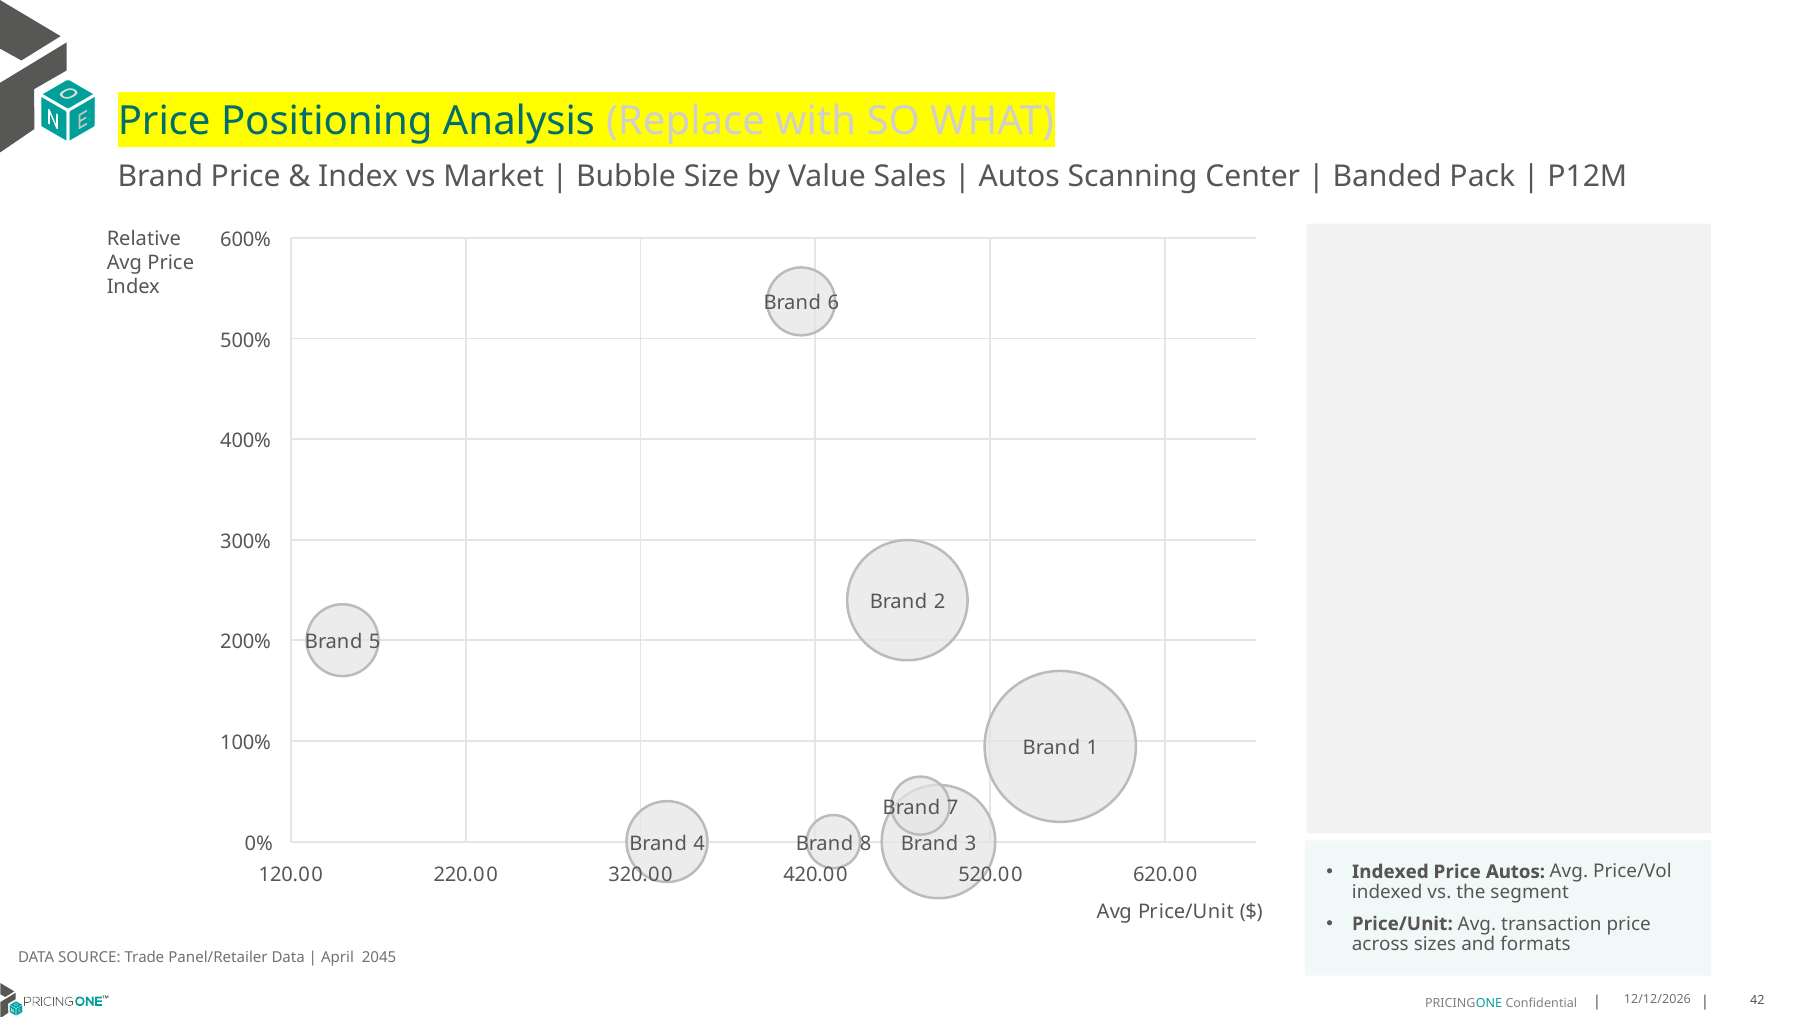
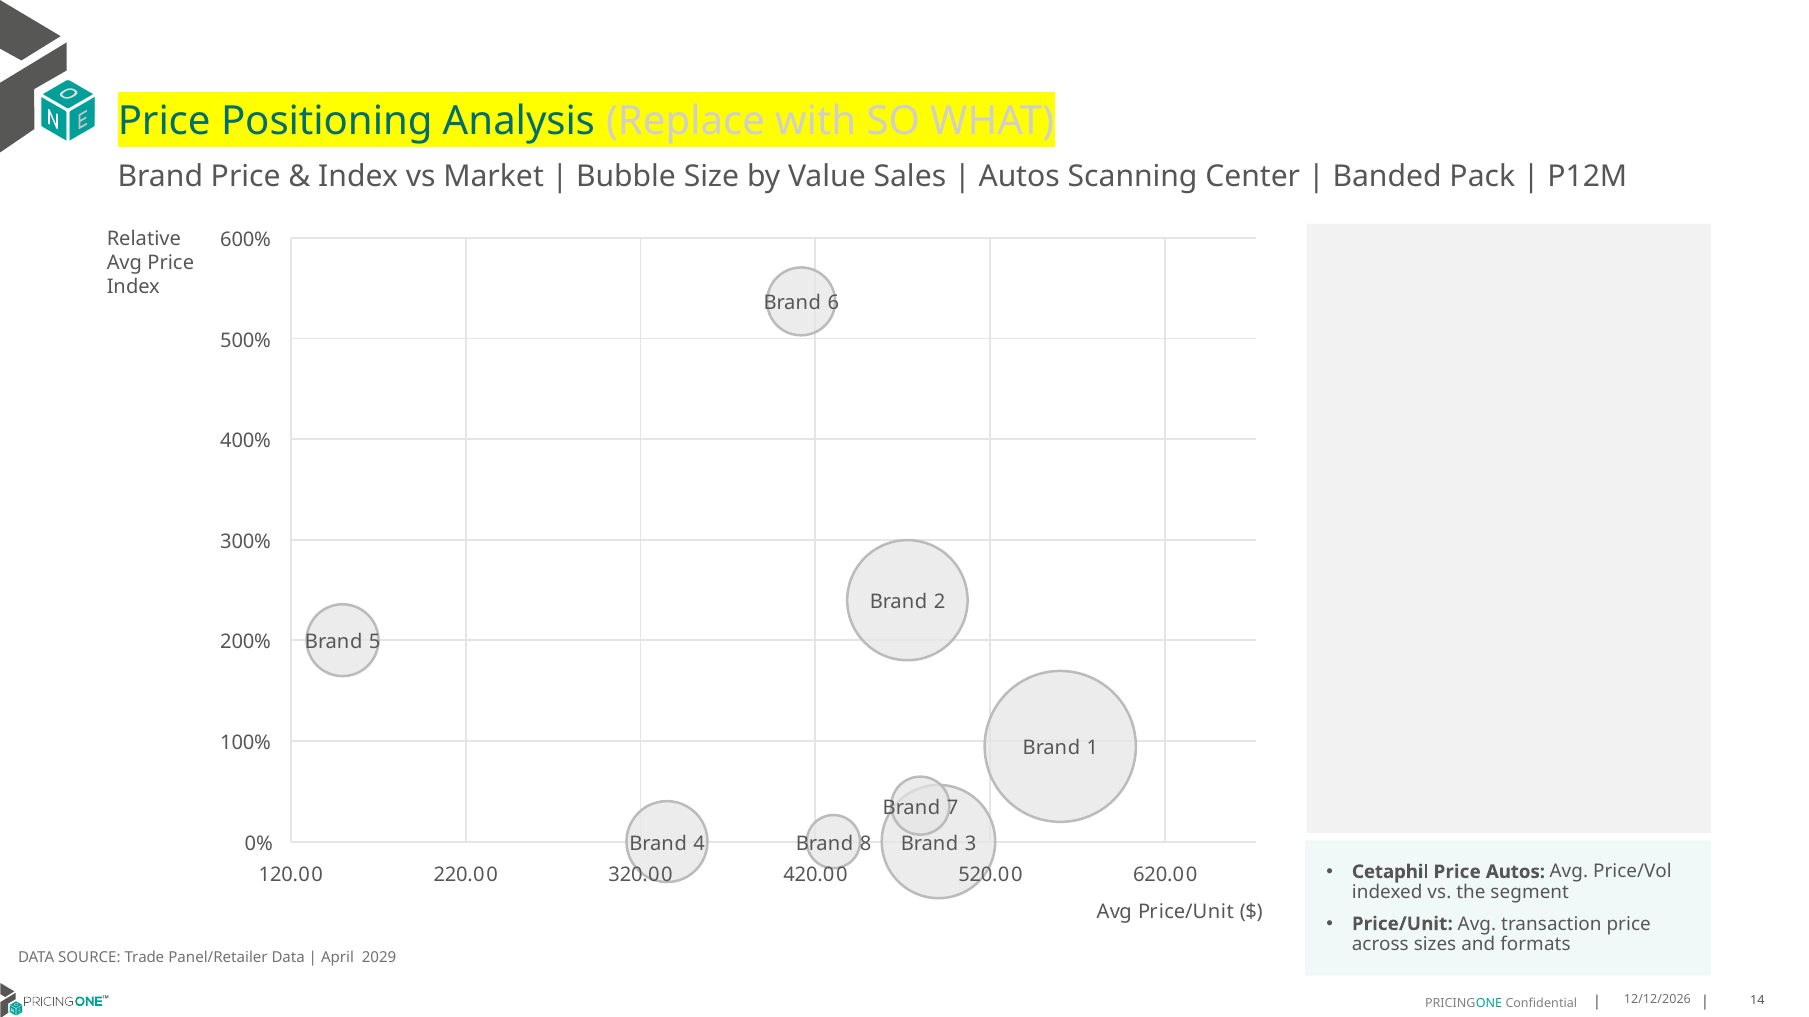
Indexed at (1390, 872): Indexed -> Cetaphil
2045: 2045 -> 2029
42: 42 -> 14
